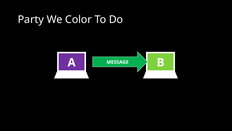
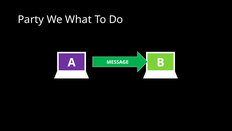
Color: Color -> What
